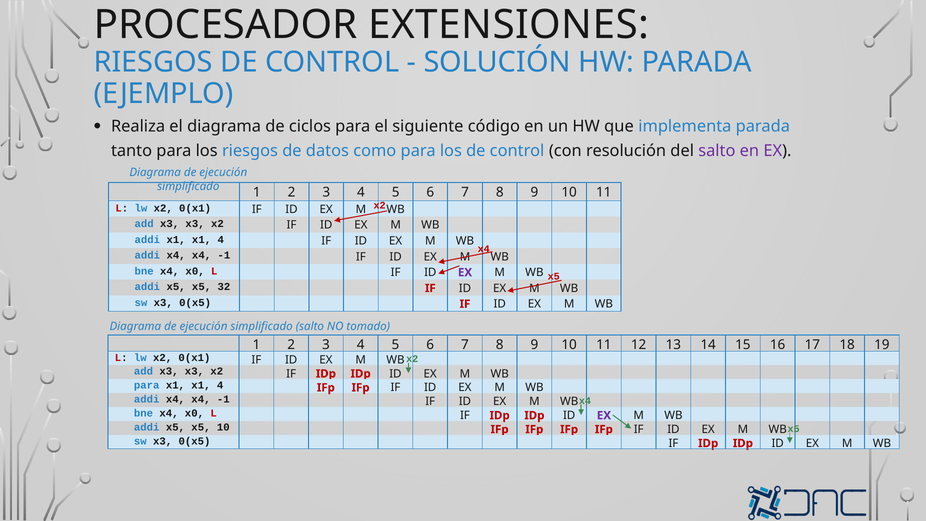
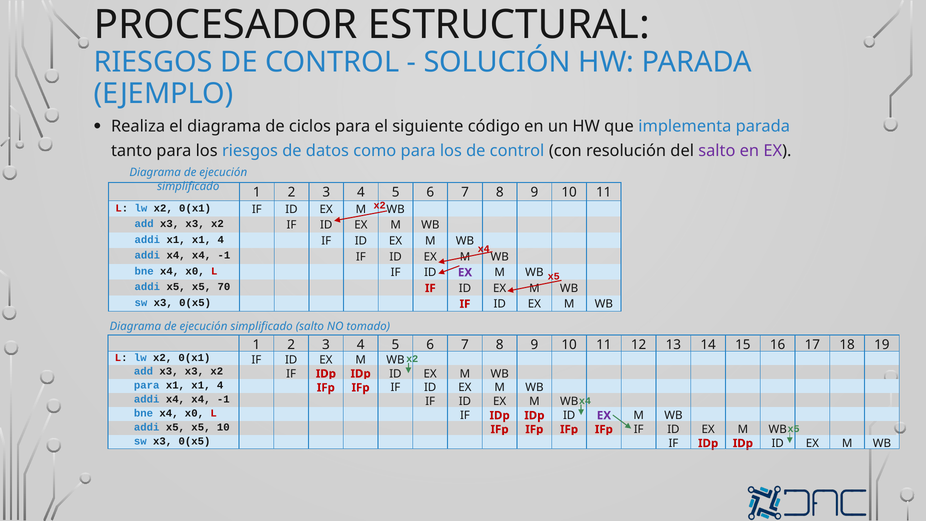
EXTENSIONES: EXTENSIONES -> ESTRUCTURAL
32: 32 -> 70
